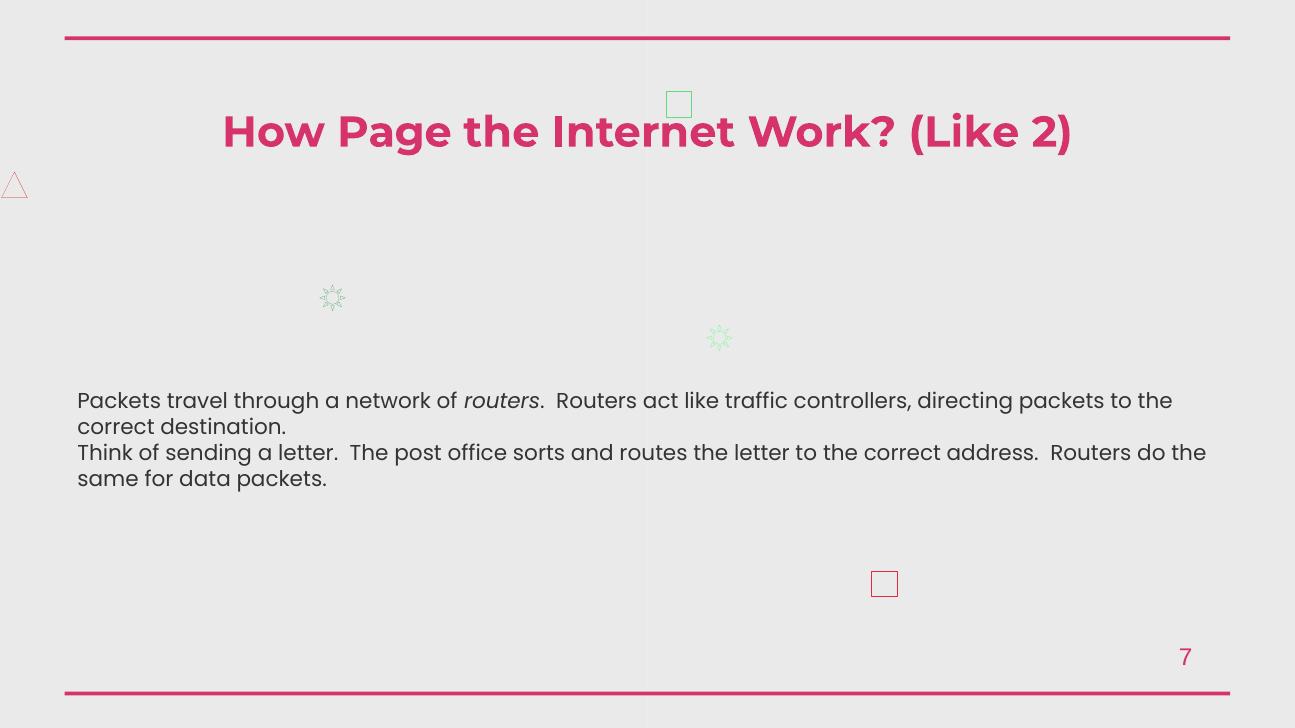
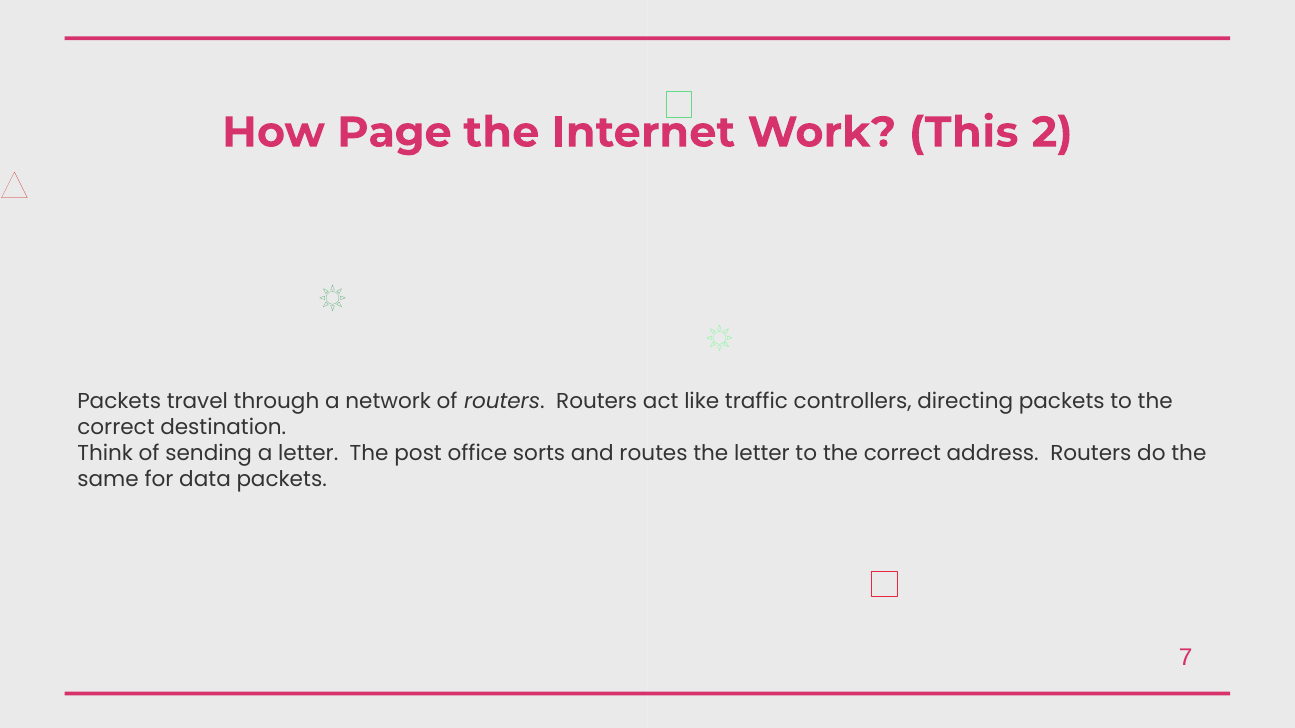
Work Like: Like -> This
